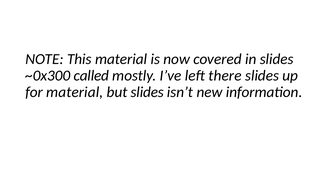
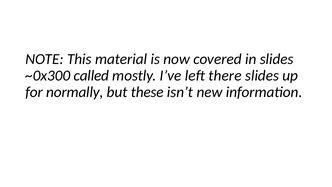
for material: material -> normally
but slides: slides -> these
